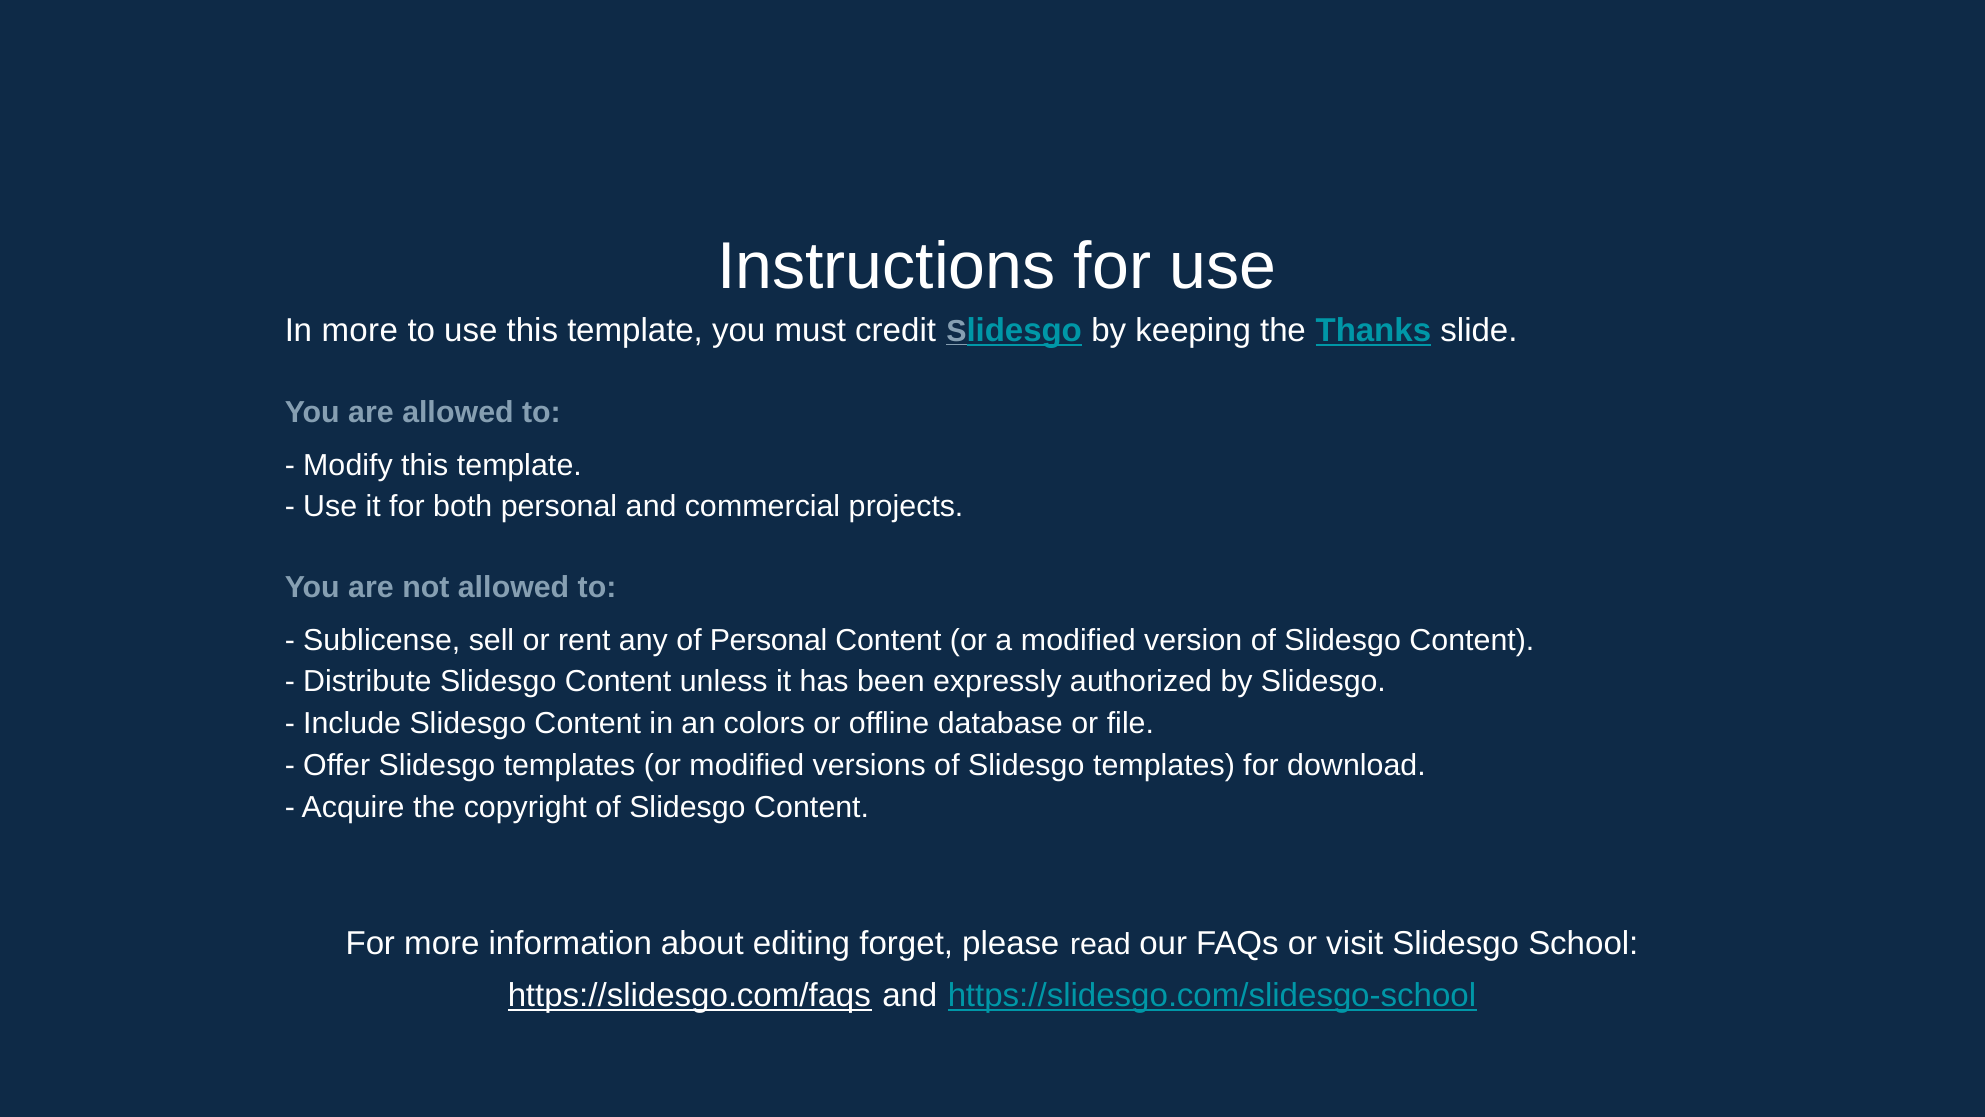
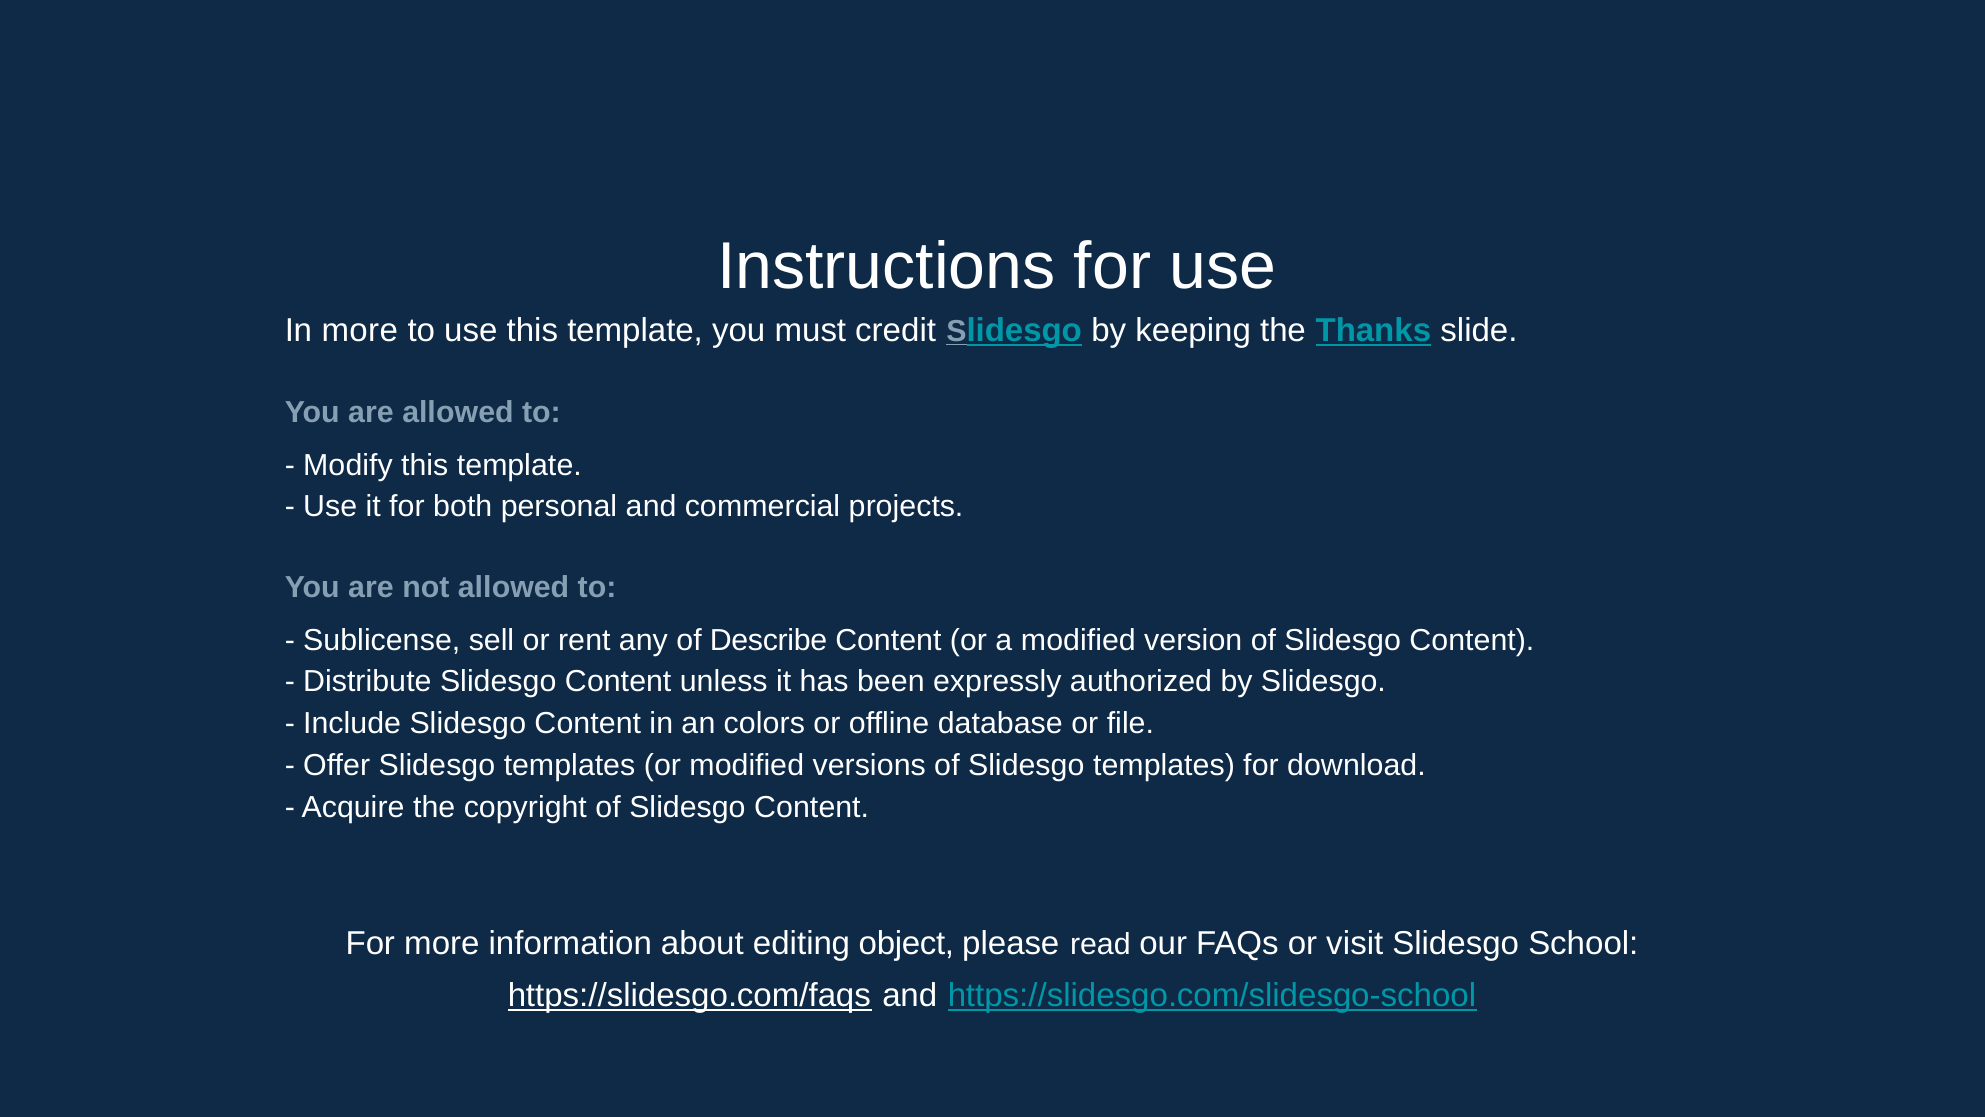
of Personal: Personal -> Describe
forget: forget -> object
